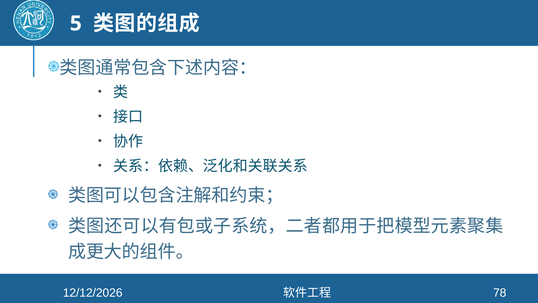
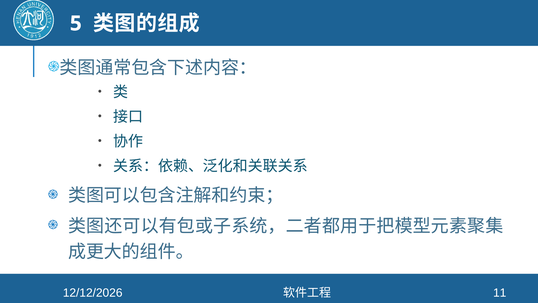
78: 78 -> 11
